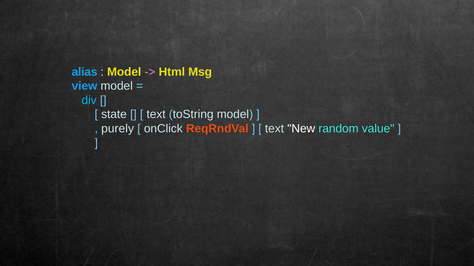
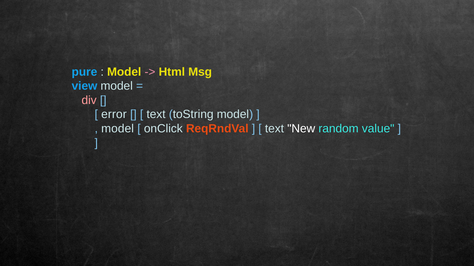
alias: alias -> pure
div colour: light blue -> pink
state: state -> error
purely at (118, 129): purely -> model
